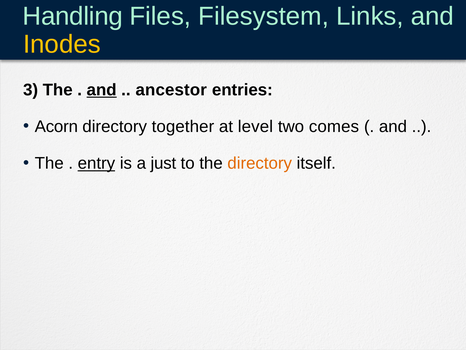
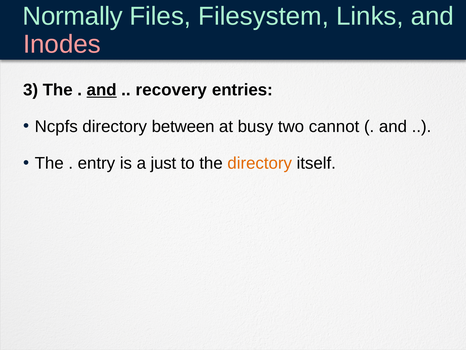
Handling: Handling -> Normally
Inodes colour: yellow -> pink
ancestor: ancestor -> recovery
Acorn: Acorn -> Ncpfs
together: together -> between
level: level -> busy
comes: comes -> cannot
entry underline: present -> none
